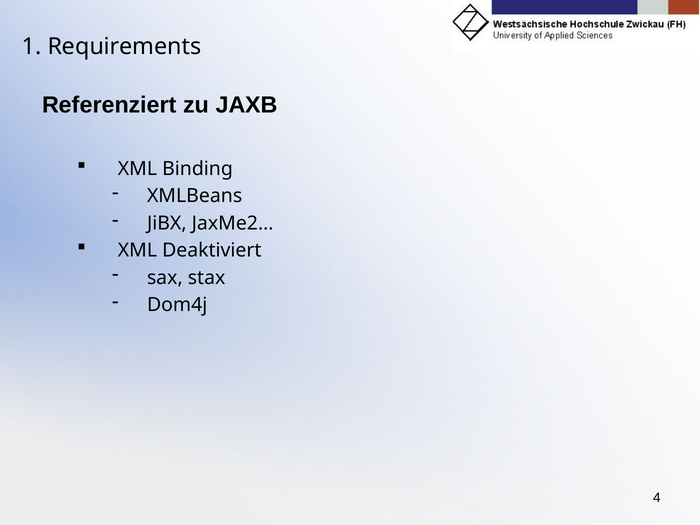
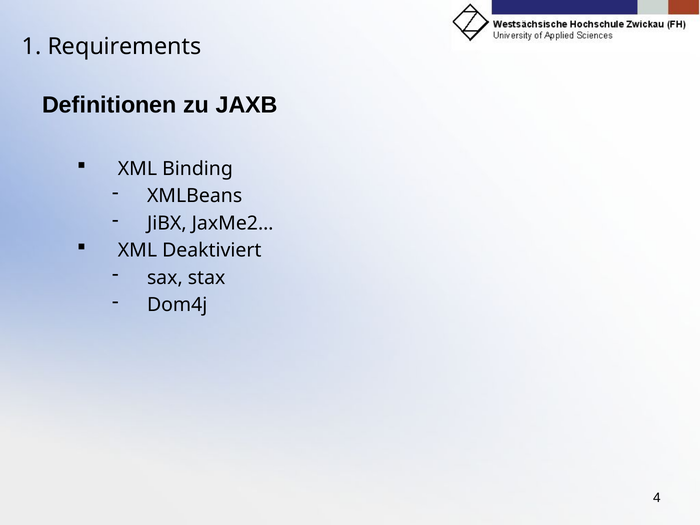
Referenziert: Referenziert -> Definitionen
